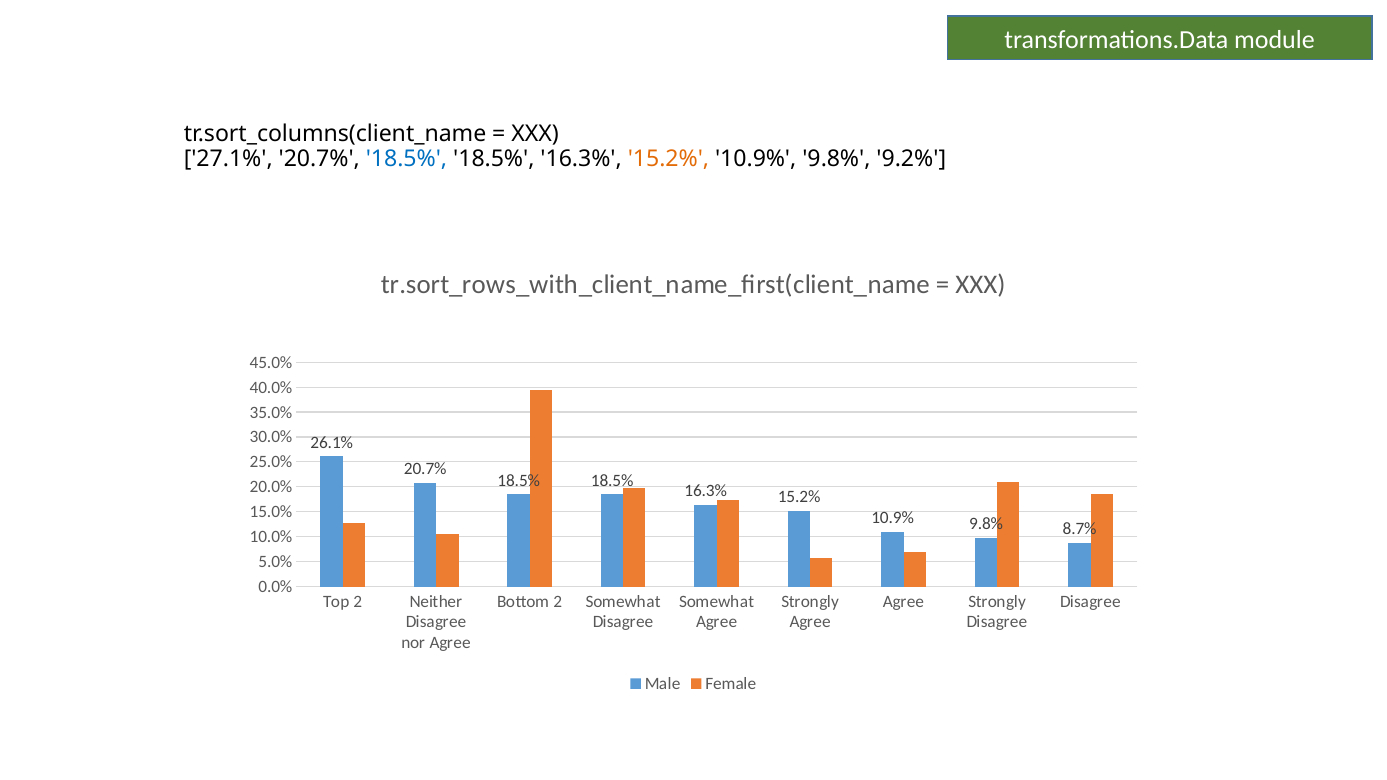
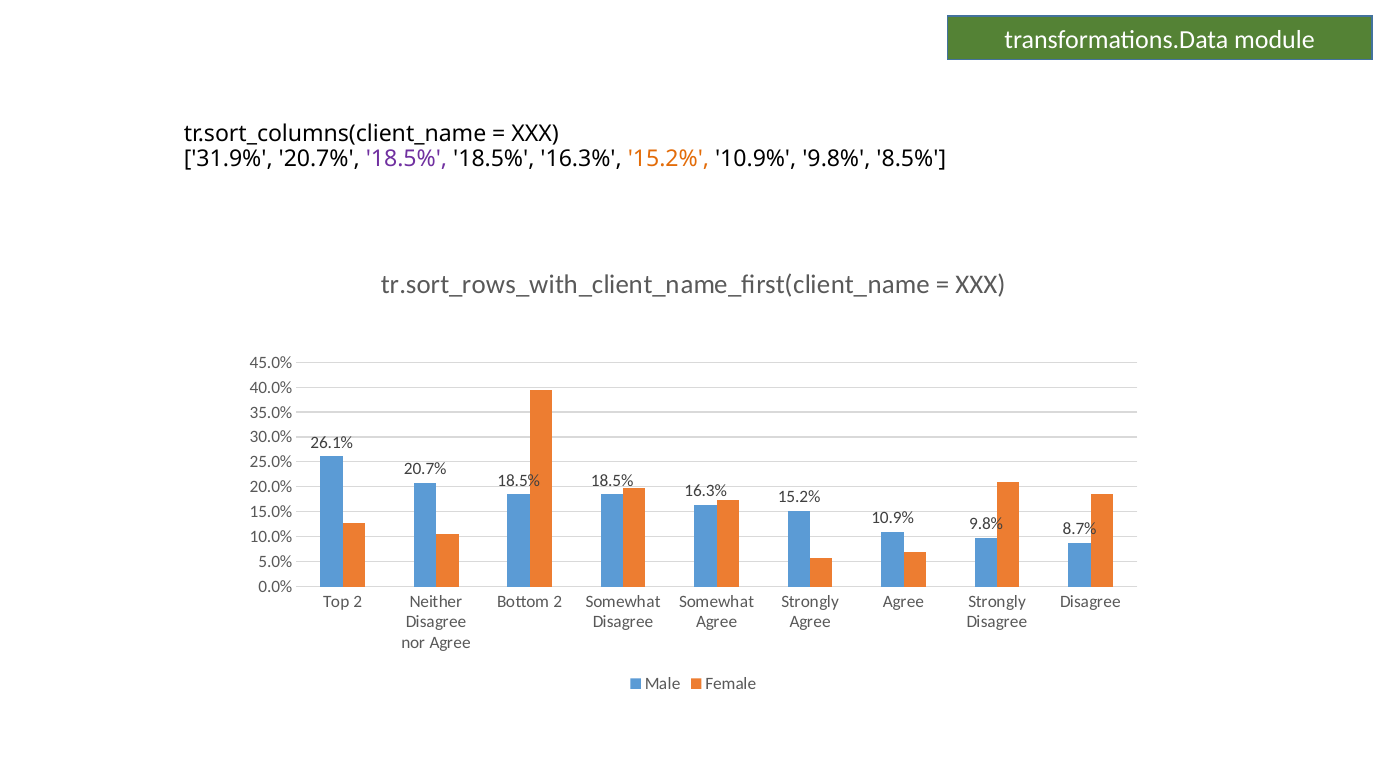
27.1%: 27.1% -> 31.9%
18.5% at (406, 159) colour: blue -> purple
9.2%: 9.2% -> 8.5%
